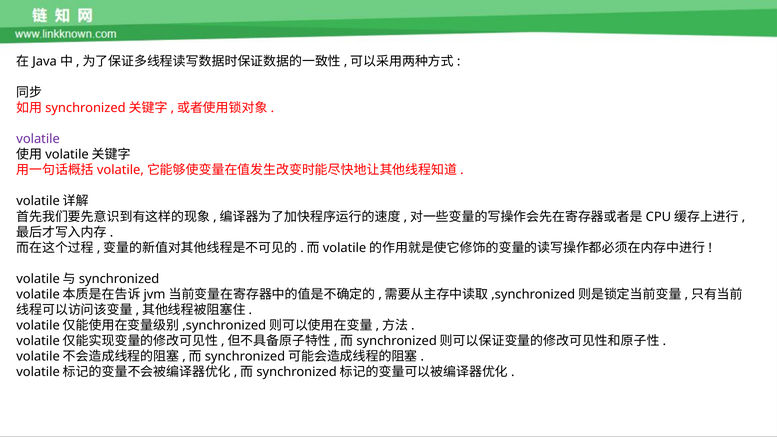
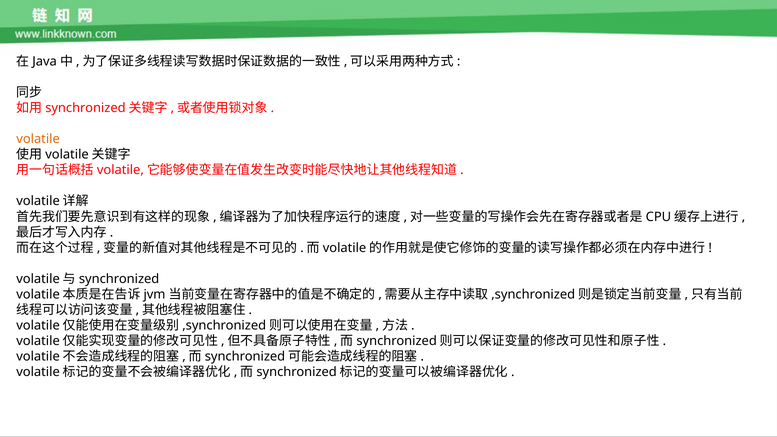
volatile colour: purple -> orange
